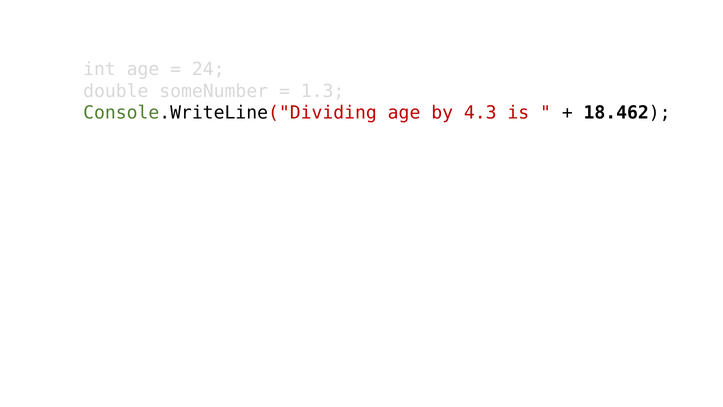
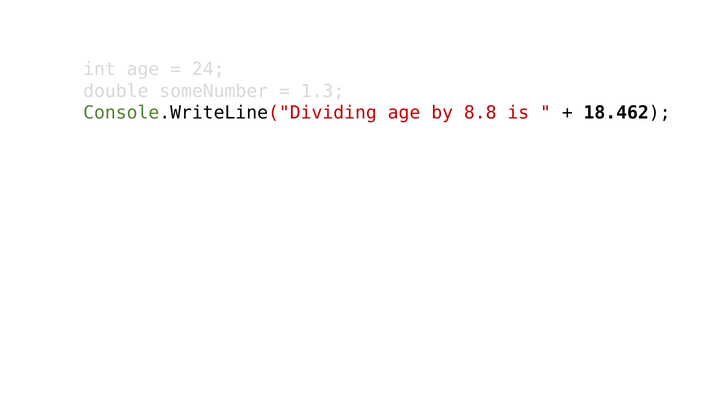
4.3: 4.3 -> 8.8
